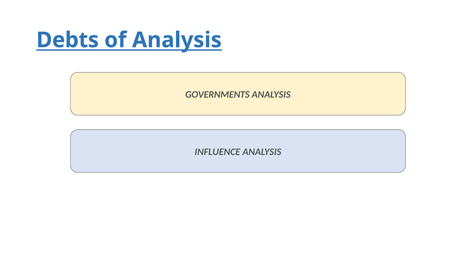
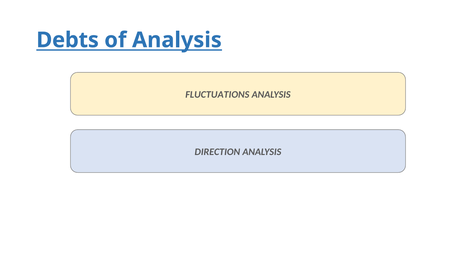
GOVERNMENTS: GOVERNMENTS -> FLUCTUATIONS
INFLUENCE: INFLUENCE -> DIRECTION
